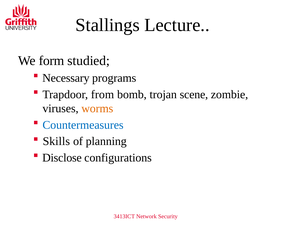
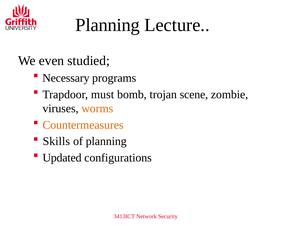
Stallings at (108, 25): Stallings -> Planning
form: form -> even
from: from -> must
Countermeasures colour: blue -> orange
Disclose: Disclose -> Updated
